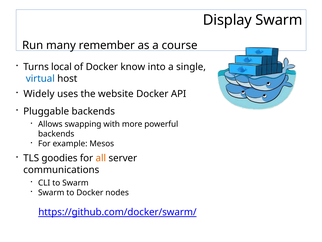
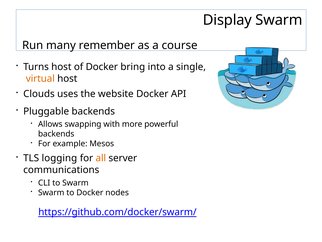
Turns local: local -> host
know: know -> bring
virtual colour: blue -> orange
Widely: Widely -> Clouds
goodies: goodies -> logging
